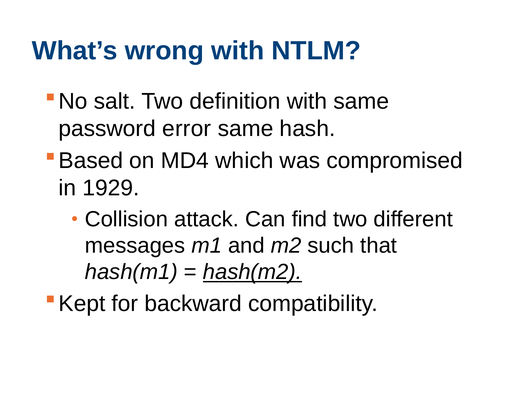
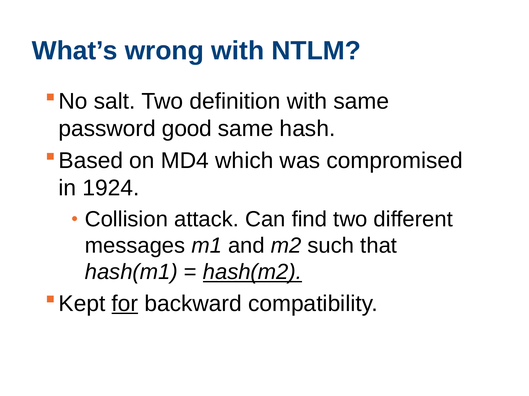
error: error -> good
1929: 1929 -> 1924
for underline: none -> present
